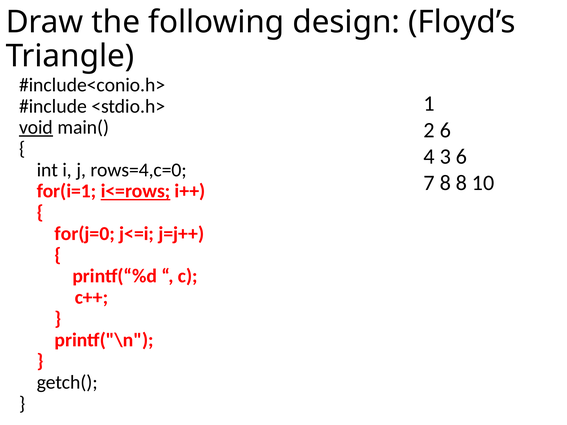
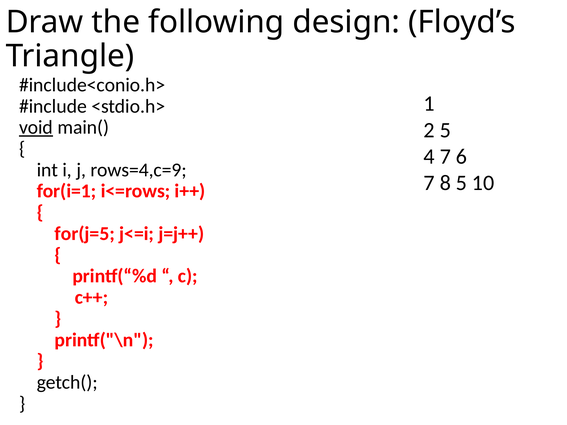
2 6: 6 -> 5
4 3: 3 -> 7
rows=4,c=0: rows=4,c=0 -> rows=4,c=9
8 8: 8 -> 5
i<=rows underline: present -> none
for(j=0: for(j=0 -> for(j=5
